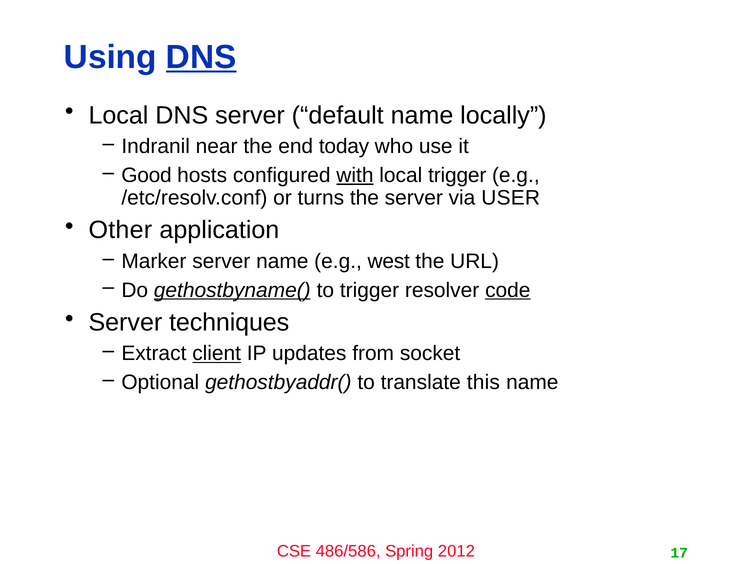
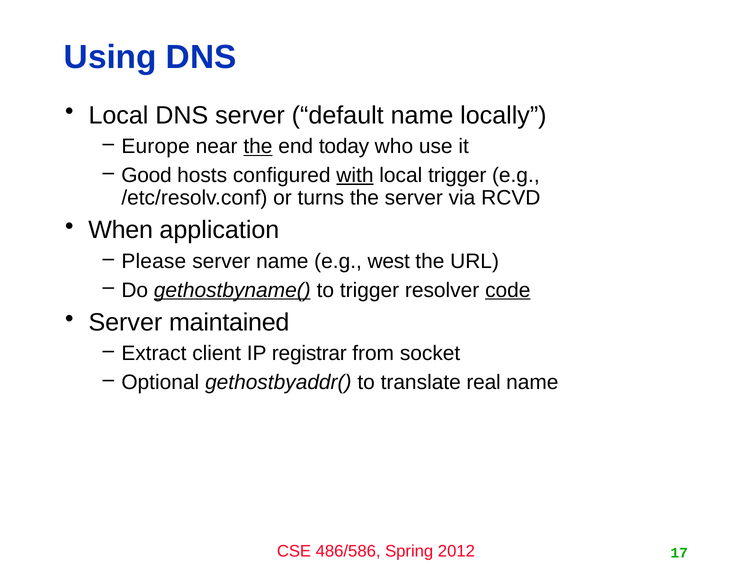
DNS at (201, 57) underline: present -> none
Indranil: Indranil -> Europe
the at (258, 146) underline: none -> present
USER: USER -> RCVD
Other: Other -> When
Marker: Marker -> Please
techniques: techniques -> maintained
client underline: present -> none
updates: updates -> registrar
this: this -> real
